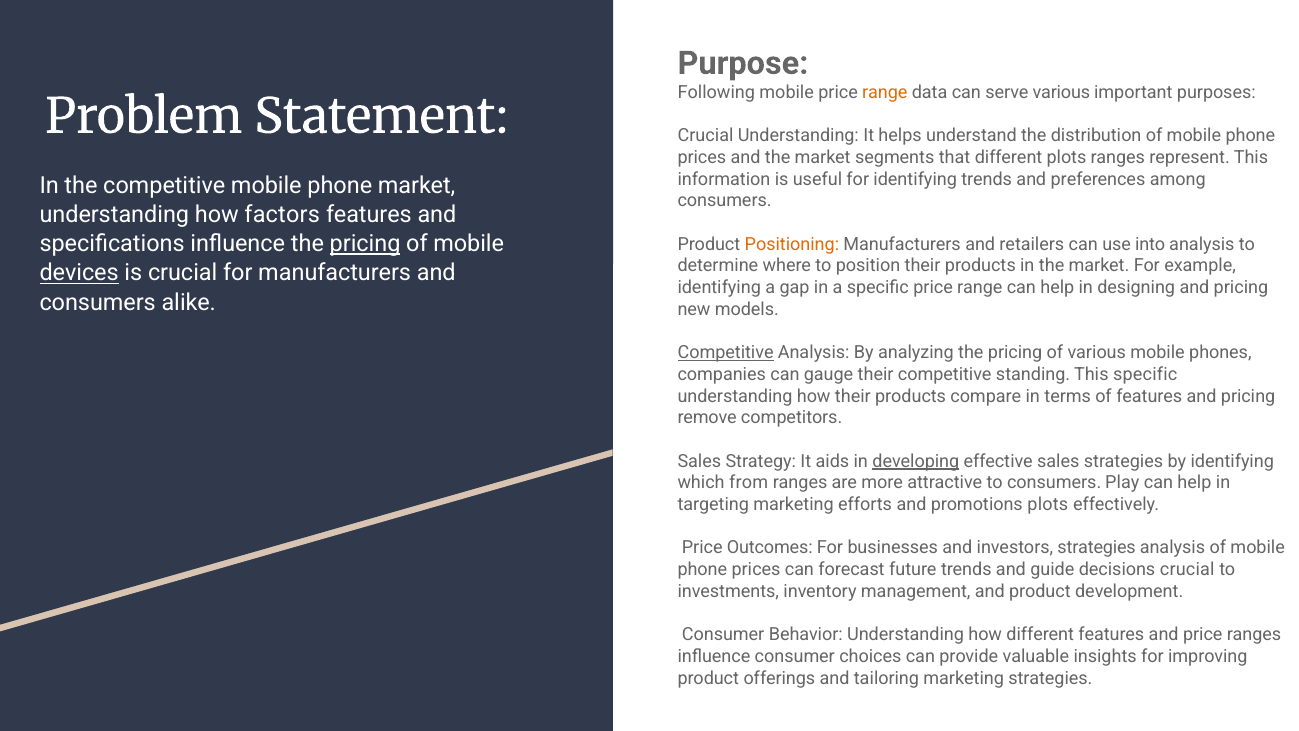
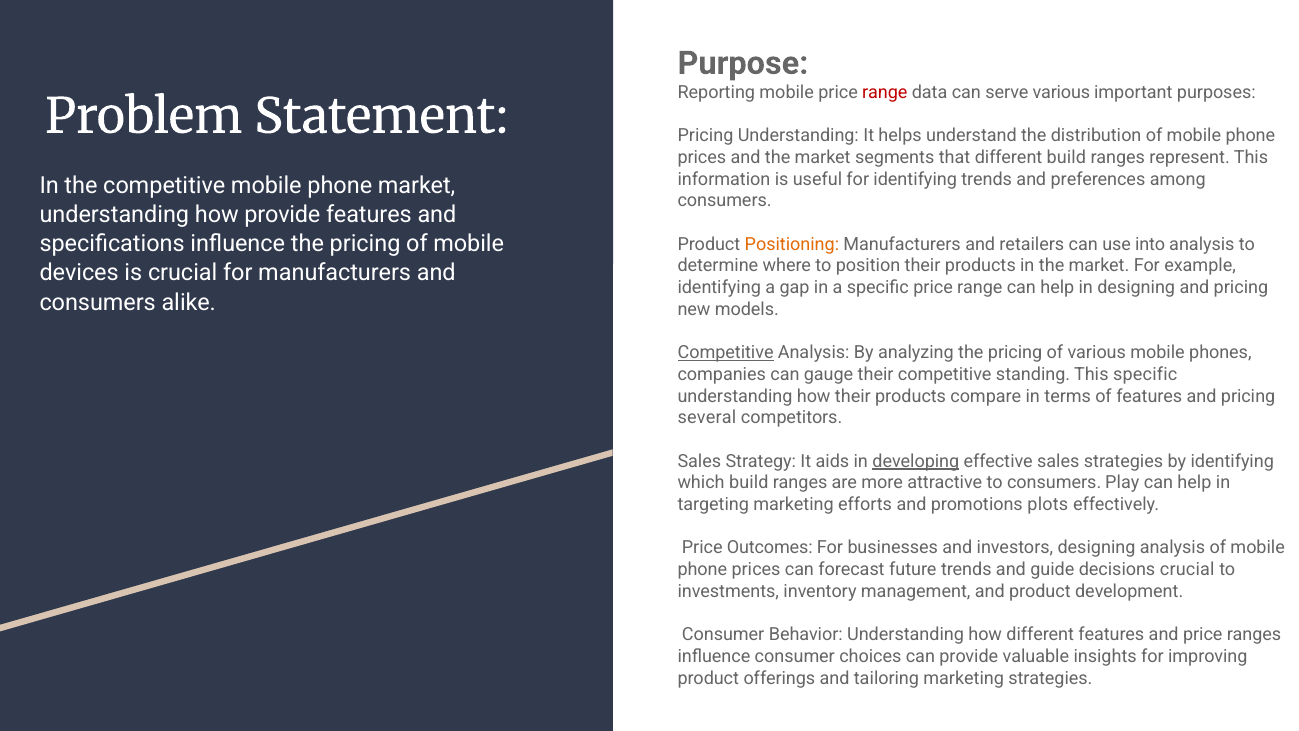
Following: Following -> Reporting
range at (885, 92) colour: orange -> red
Crucial at (706, 136): Crucial -> Pricing
different plots: plots -> build
how factors: factors -> provide
pricing at (365, 244) underline: present -> none
devices underline: present -> none
remove: remove -> several
which from: from -> build
investors strategies: strategies -> designing
